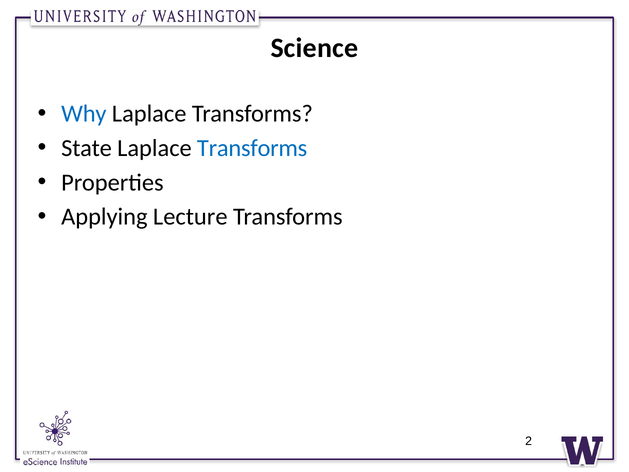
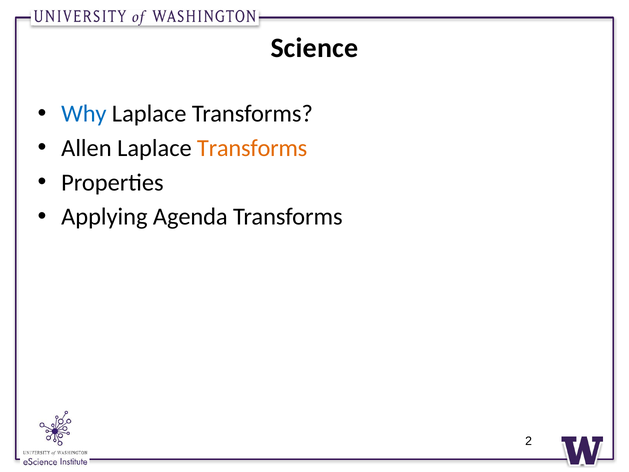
State: State -> Allen
Transforms at (252, 148) colour: blue -> orange
Lecture: Lecture -> Agenda
